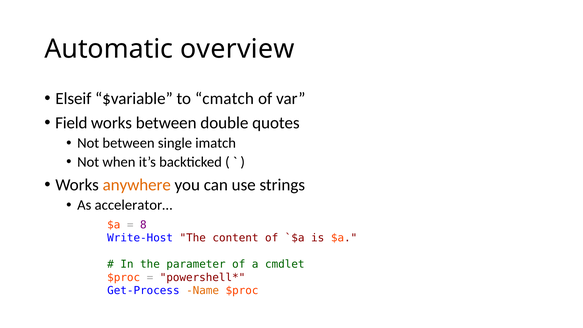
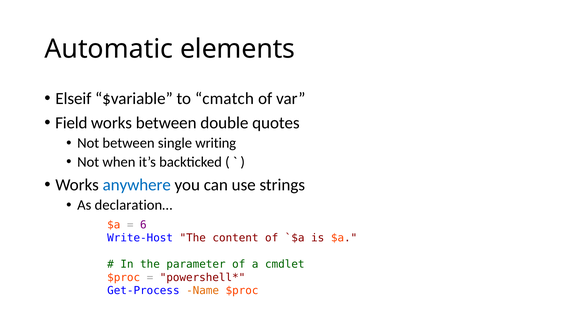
overview: overview -> elements
imatch: imatch -> writing
anywhere colour: orange -> blue
accelerator…: accelerator… -> declaration…
8: 8 -> 6
